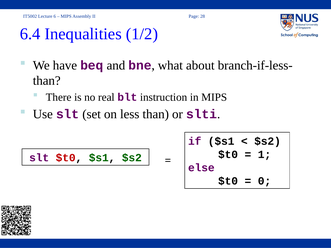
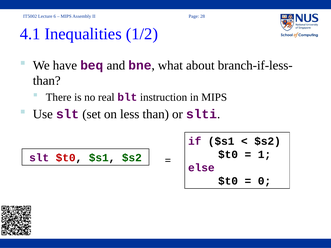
6.4: 6.4 -> 4.1
